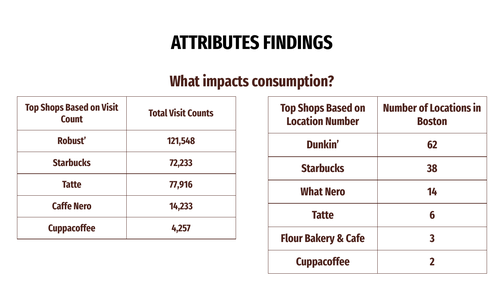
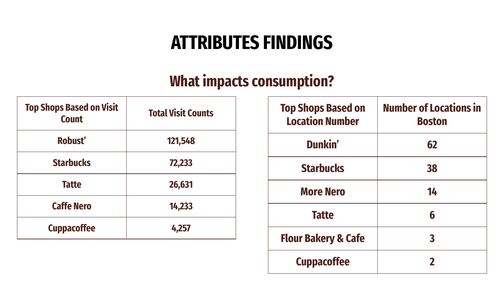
77,916: 77,916 -> 26,631
What at (312, 192): What -> More
